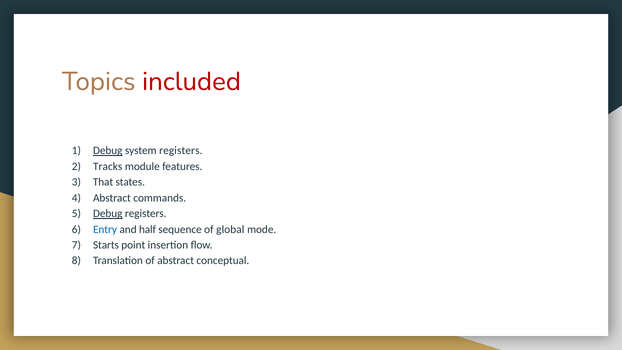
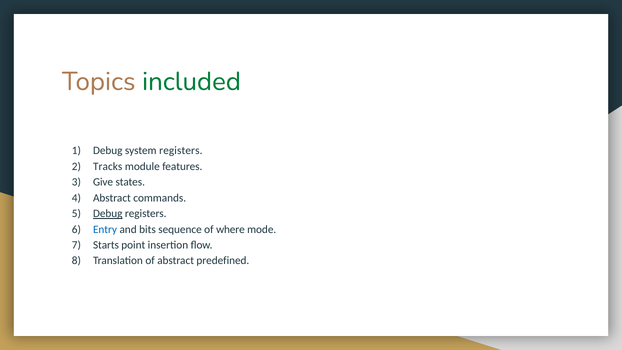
included colour: red -> green
Debug at (108, 151) underline: present -> none
That: That -> Give
half: half -> bits
global: global -> where
conceptual: conceptual -> predefined
